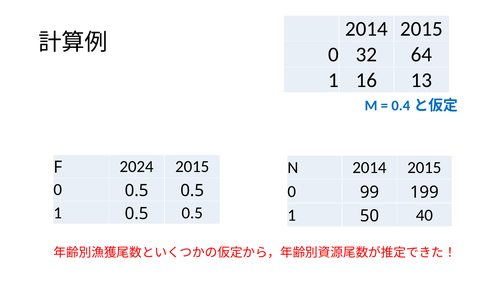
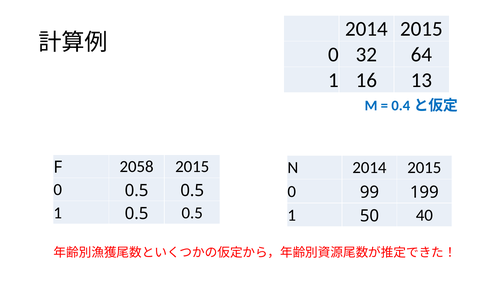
2024: 2024 -> 2058
